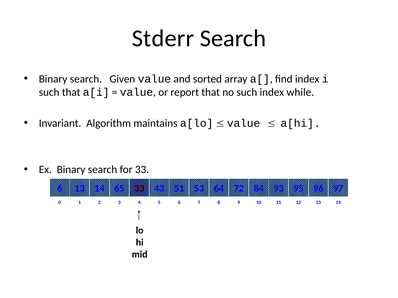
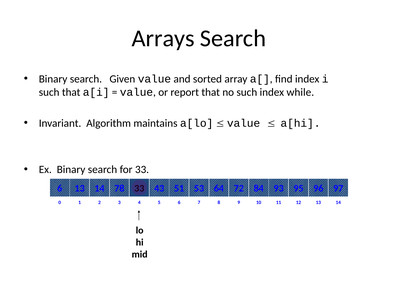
Stderr: Stderr -> Arrays
65: 65 -> 78
